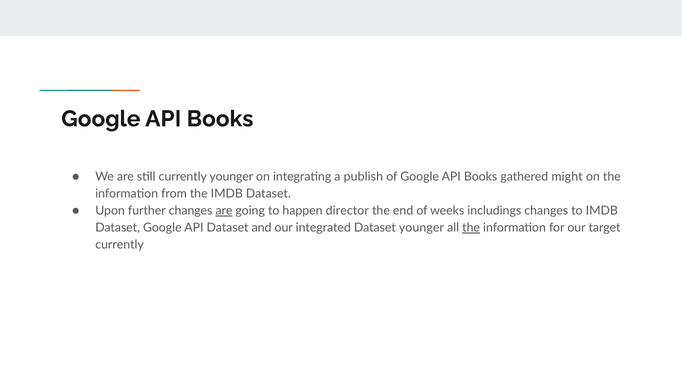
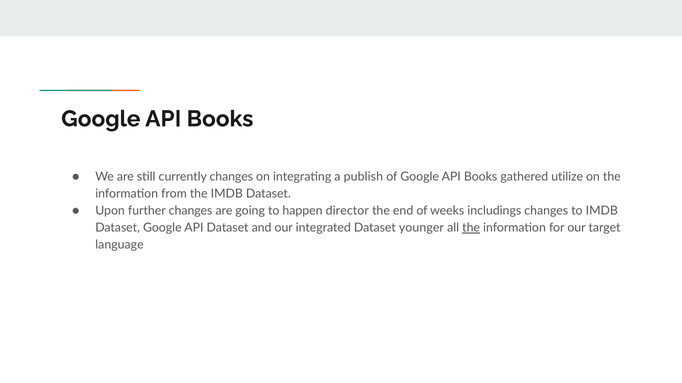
currently younger: younger -> changes
might: might -> utilize
are at (224, 211) underline: present -> none
currently at (120, 245): currently -> language
